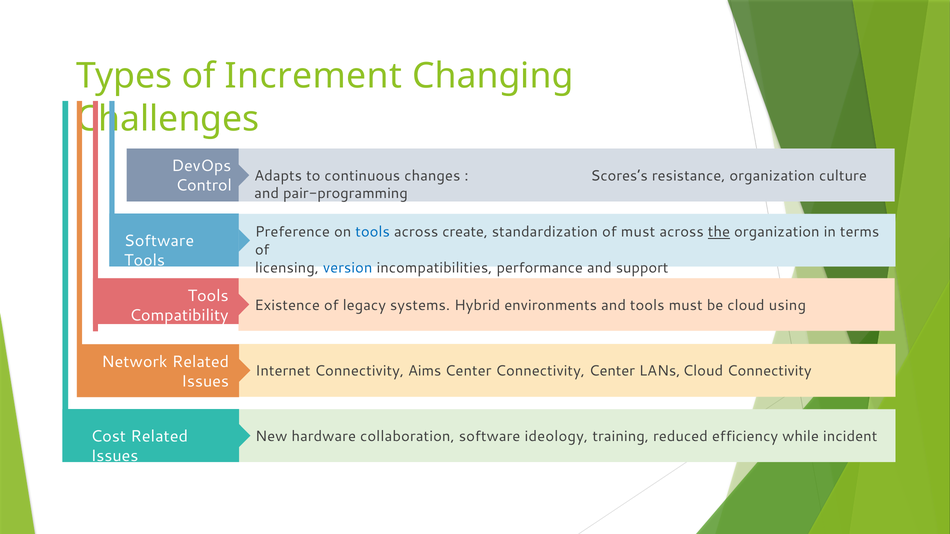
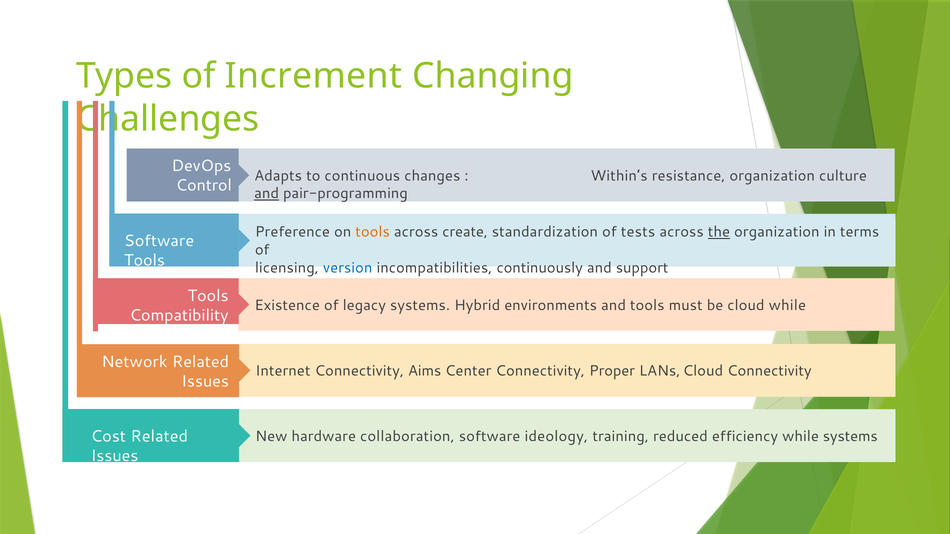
Scores’s: Scores’s -> Within’s
and at (267, 194) underline: none -> present
tools at (373, 232) colour: blue -> orange
of must: must -> tests
performance: performance -> continuously
cloud using: using -> while
Connectivity Center: Center -> Proper
while incident: incident -> systems
